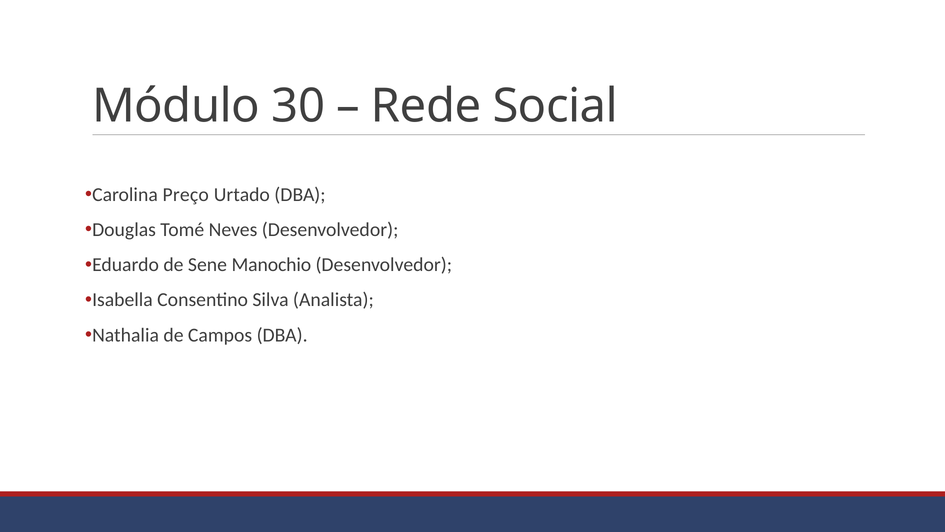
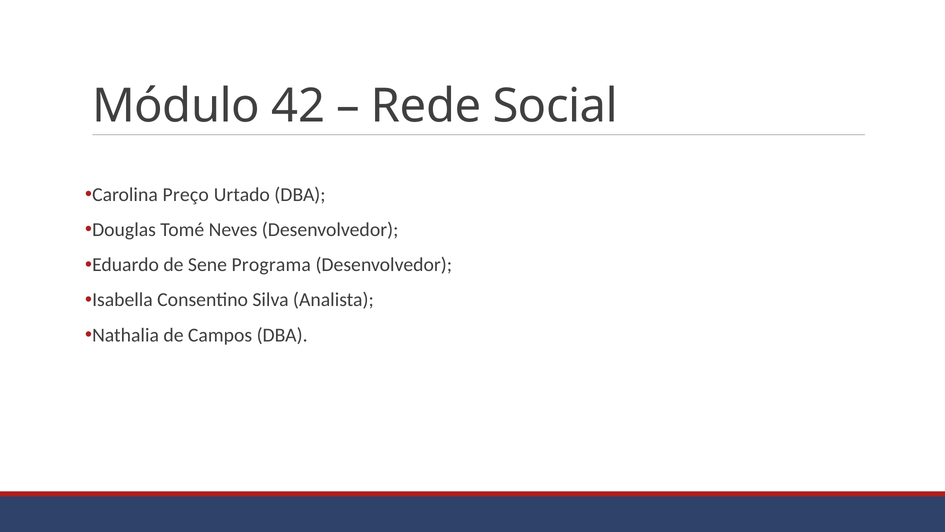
30: 30 -> 42
Manochio: Manochio -> Programa
